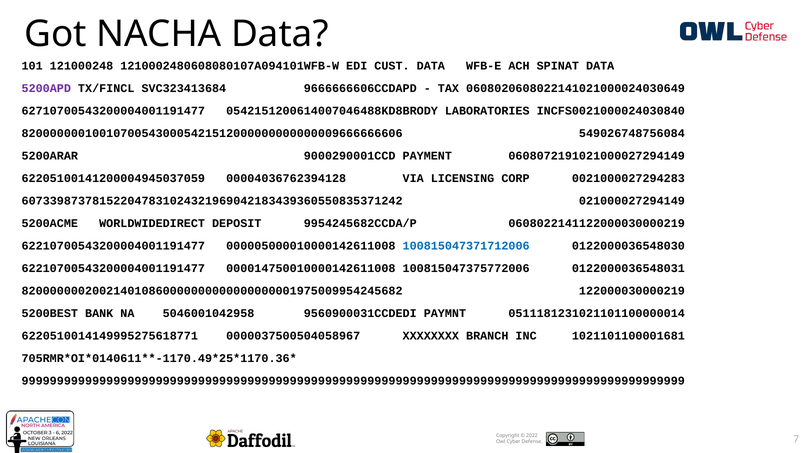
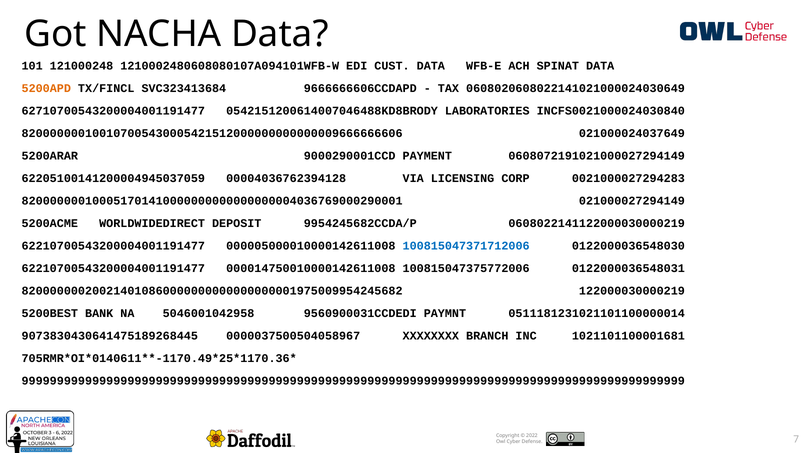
5200APD colour: purple -> orange
549026748756084: 549026748756084 -> 021000024037649
607339873781522047831024321969042183439360550835371242: 607339873781522047831024321969042183439360550835371242 -> 820000000100051701410000000000000000004036769000290001
6220510014149995275618771: 6220510014149995275618771 -> 9073830430641475189268445
